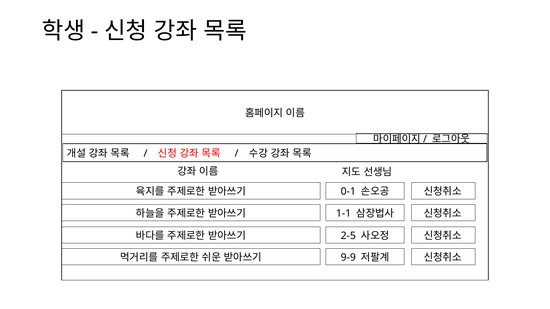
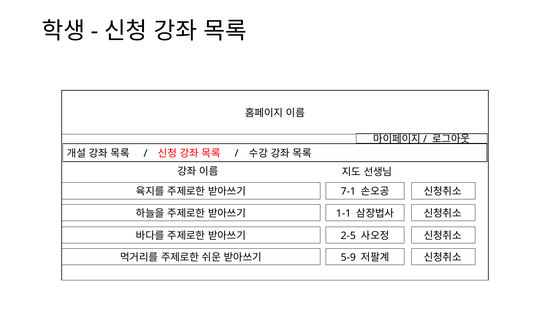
0-1: 0-1 -> 7-1
9-9: 9-9 -> 5-9
